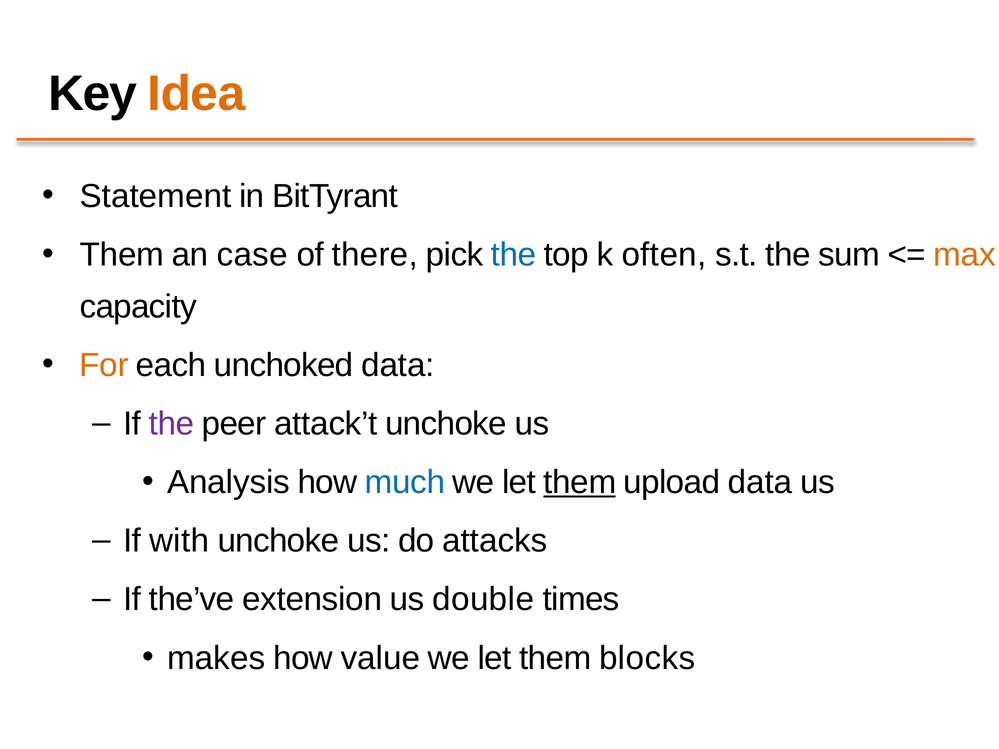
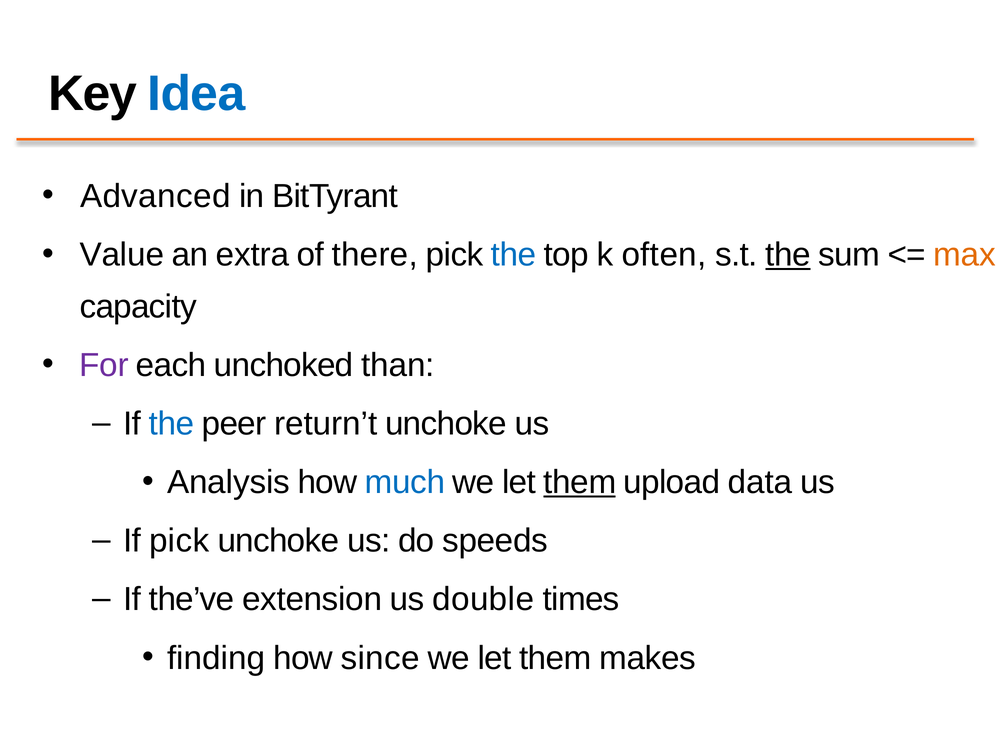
Idea colour: orange -> blue
Statement: Statement -> Advanced
Them at (122, 255): Them -> Value
case: case -> extra
the at (788, 255) underline: none -> present
For colour: orange -> purple
unchoked data: data -> than
the at (172, 424) colour: purple -> blue
attack’t: attack’t -> return’t
If with: with -> pick
attacks: attacks -> speeds
makes: makes -> finding
value: value -> since
blocks: blocks -> makes
